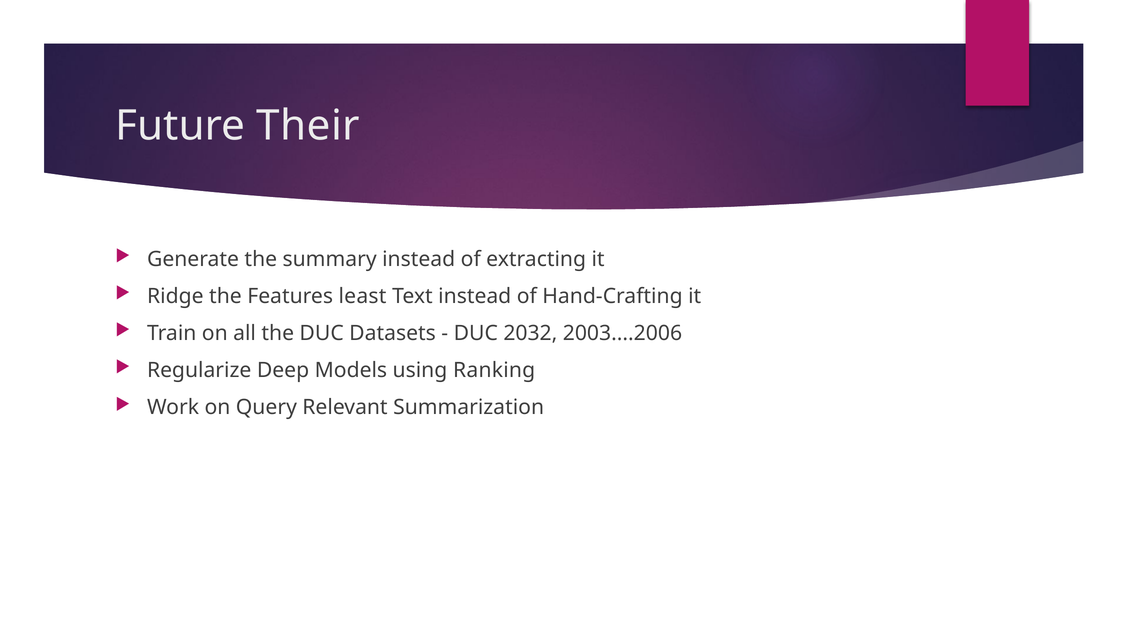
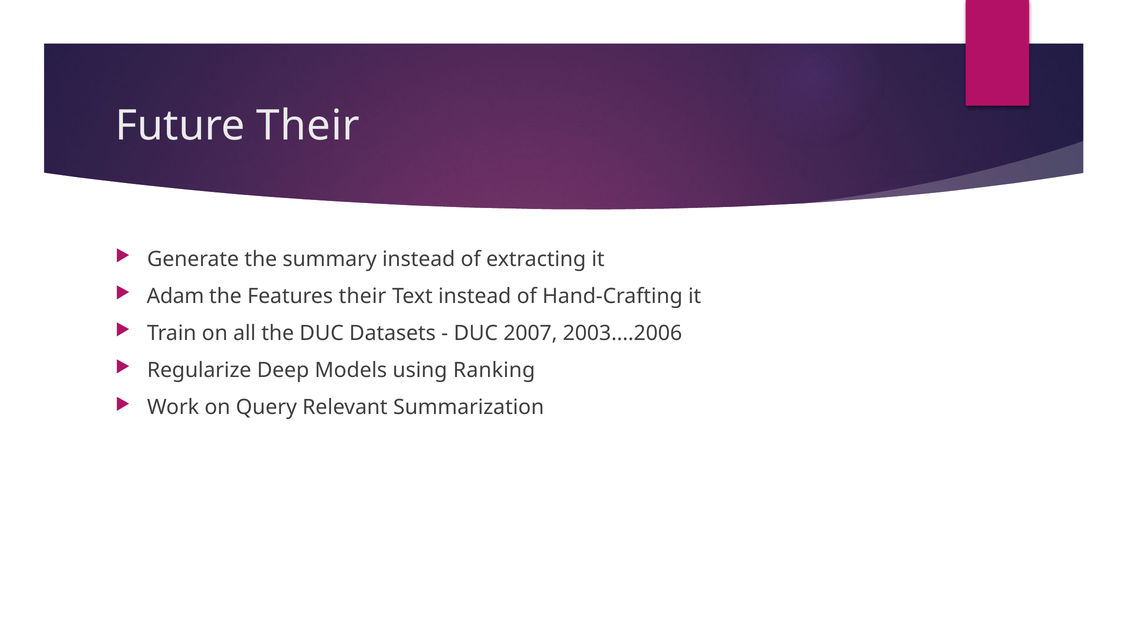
Ridge: Ridge -> Adam
Features least: least -> their
2032: 2032 -> 2007
